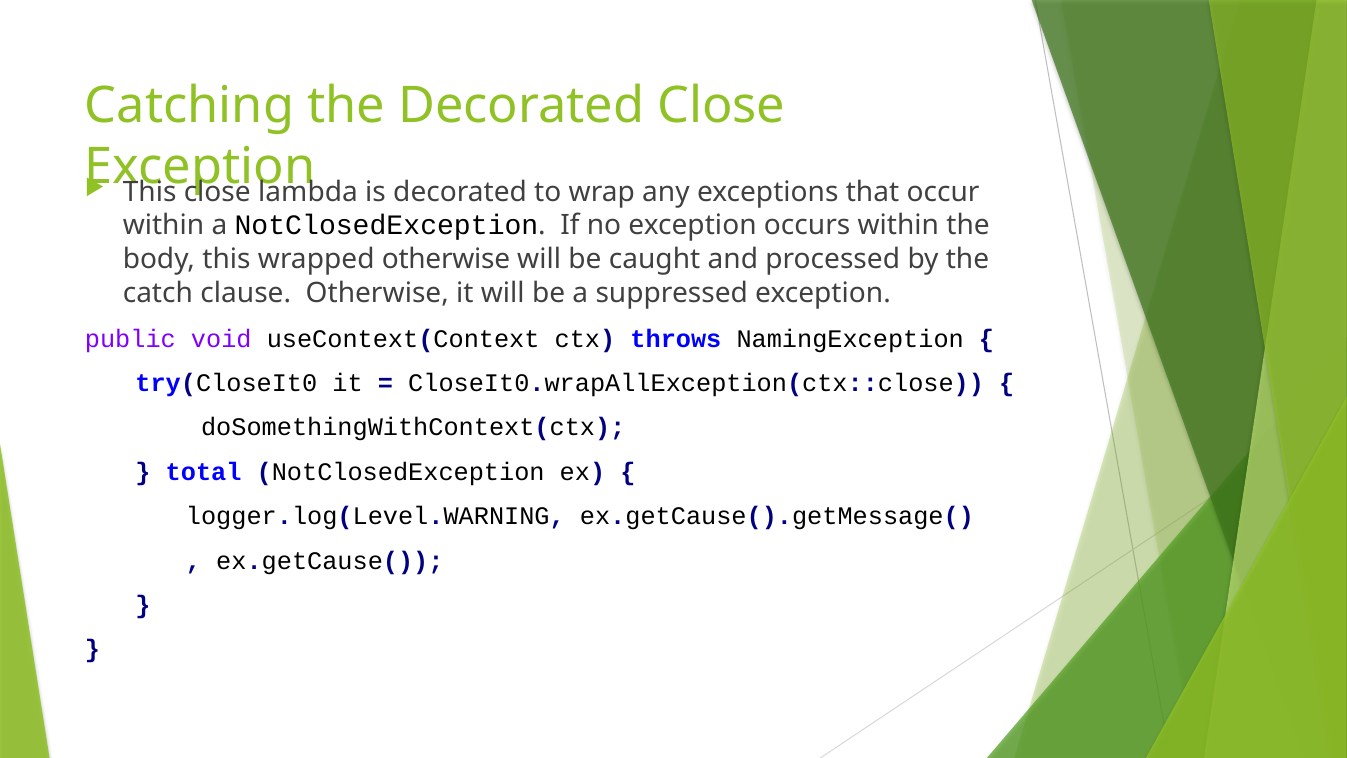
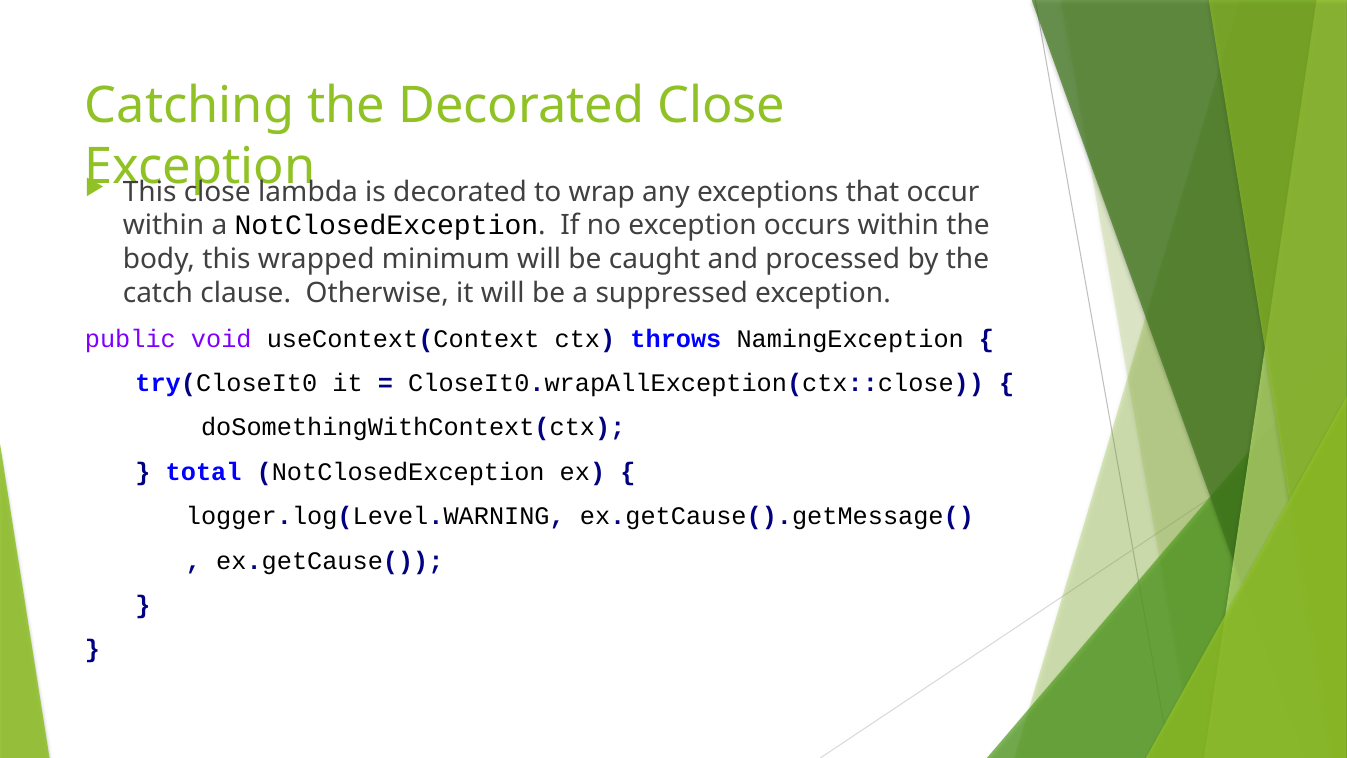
wrapped otherwise: otherwise -> minimum
